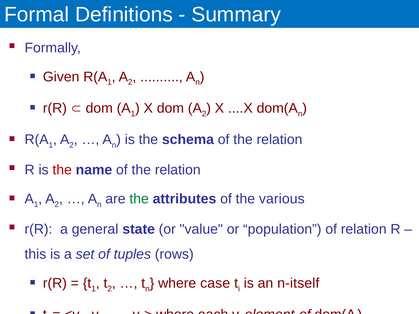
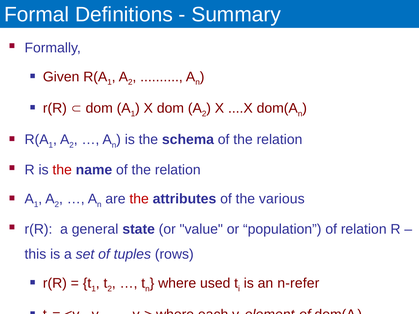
the at (139, 199) colour: green -> red
case: case -> used
n-itself: n-itself -> n-refer
